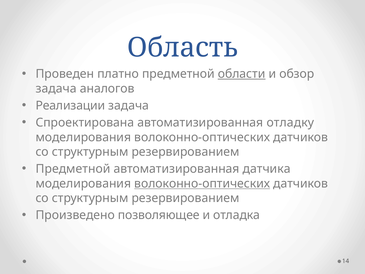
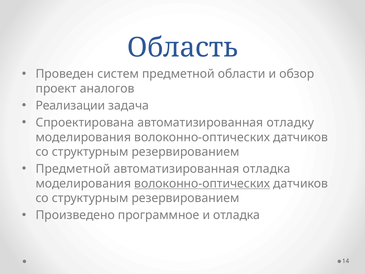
платно: платно -> систем
области underline: present -> none
задача at (56, 88): задача -> проект
автоматизированная датчика: датчика -> отладка
позволяющее: позволяющее -> программное
